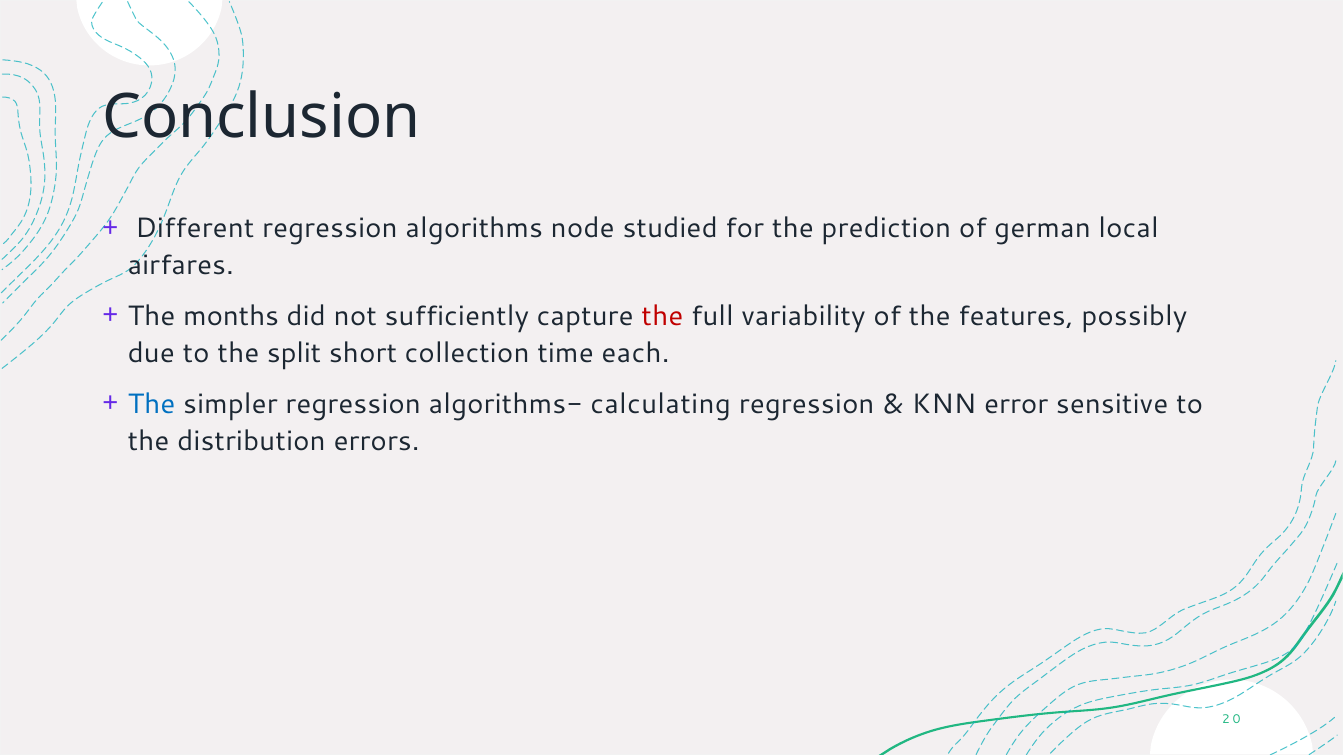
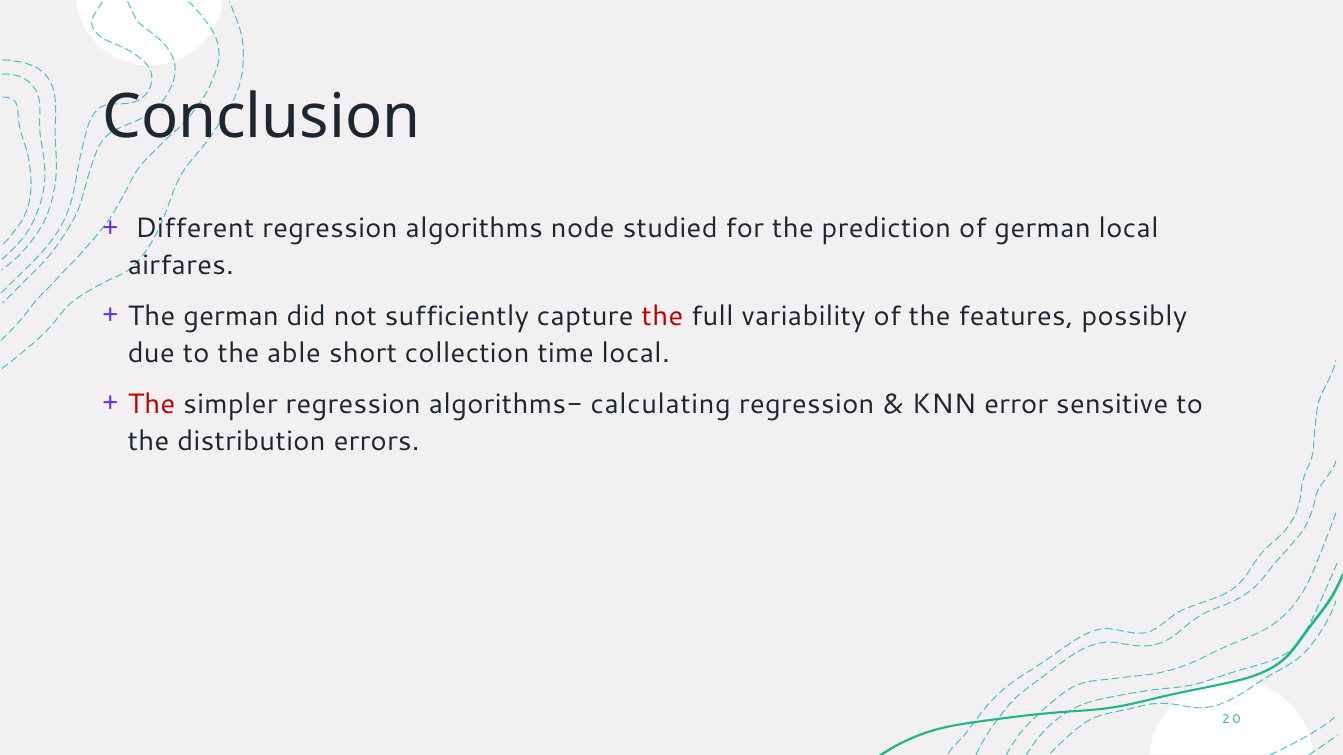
The months: months -> german
split: split -> able
time each: each -> local
The at (151, 404) colour: blue -> red
